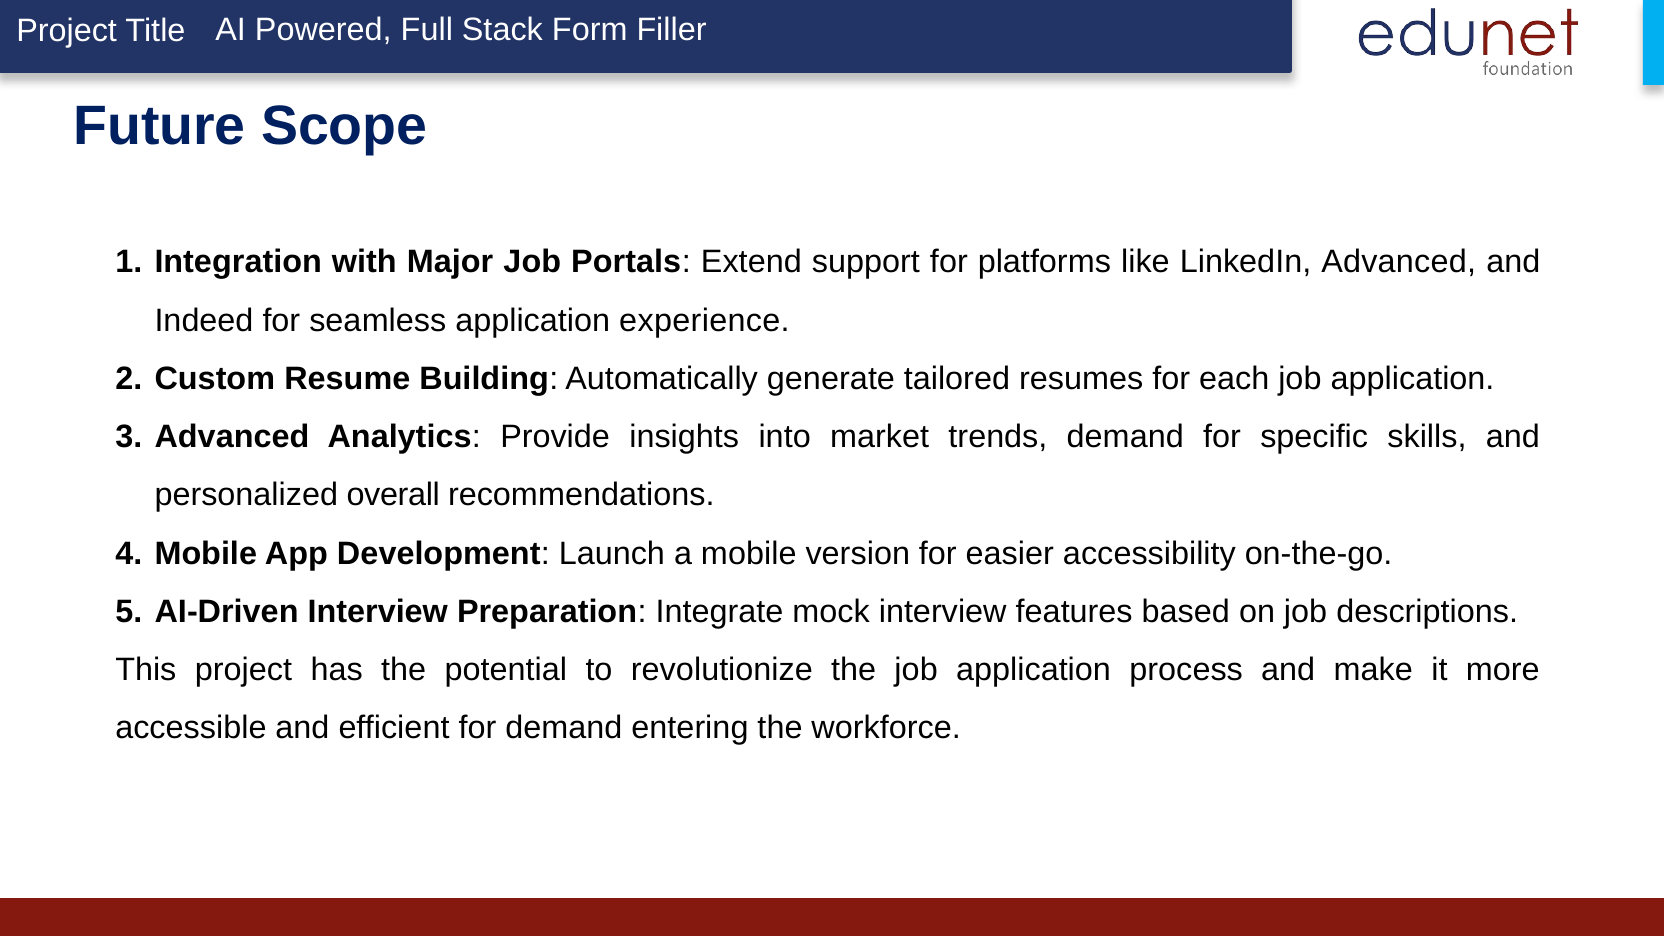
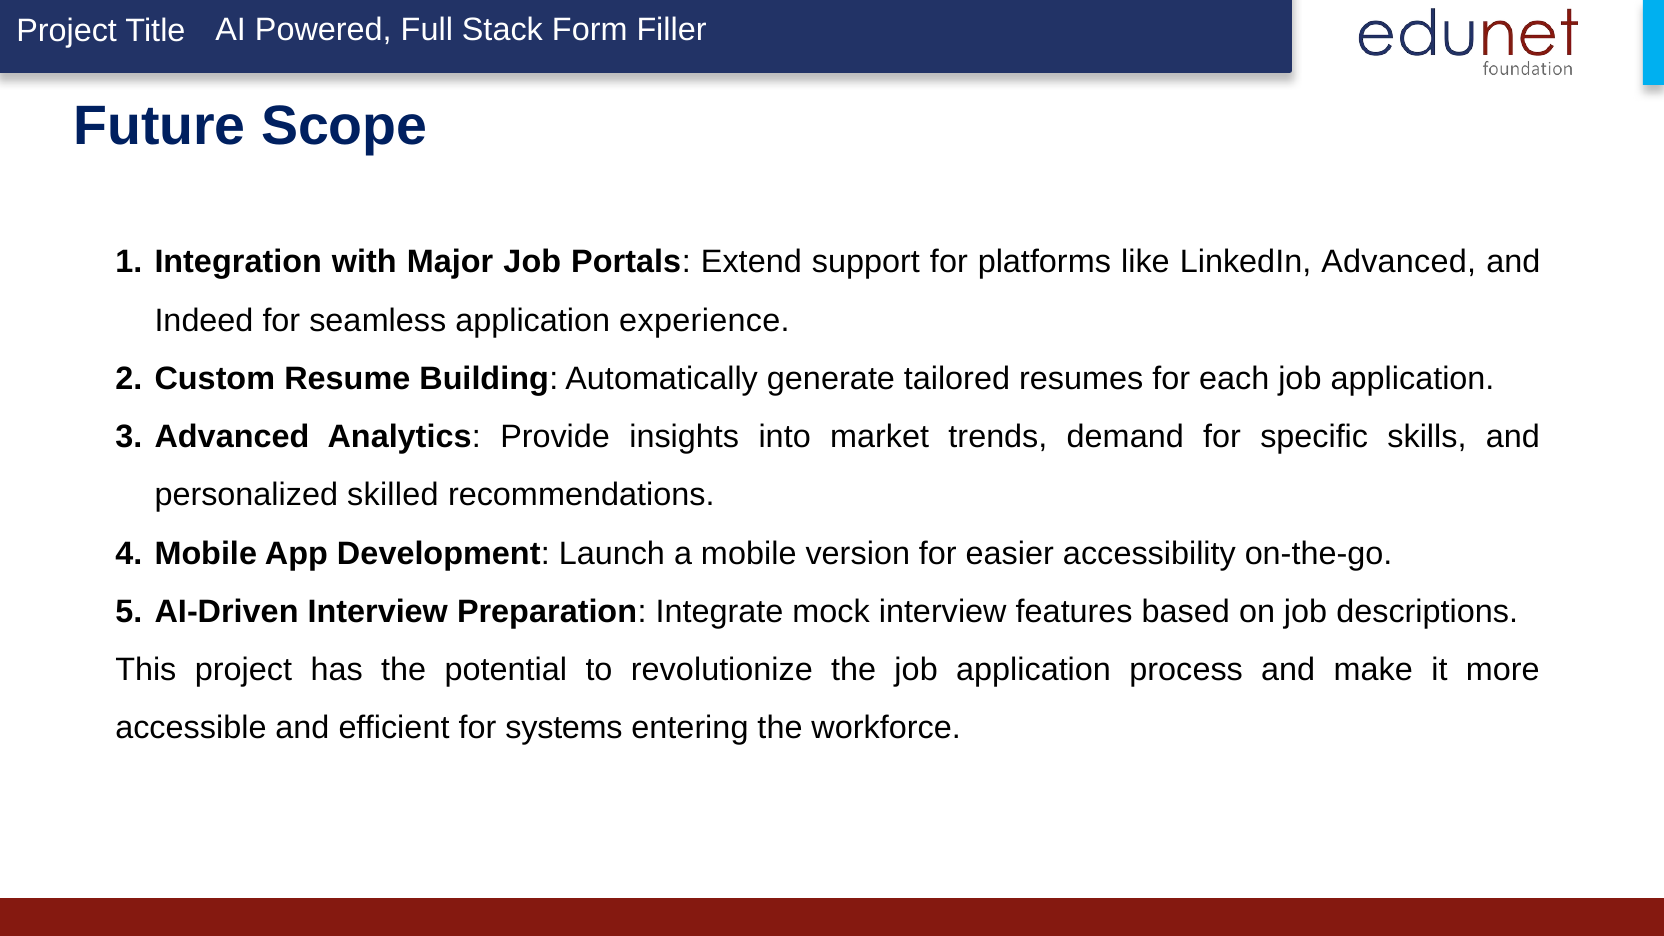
overall: overall -> skilled
for demand: demand -> systems
